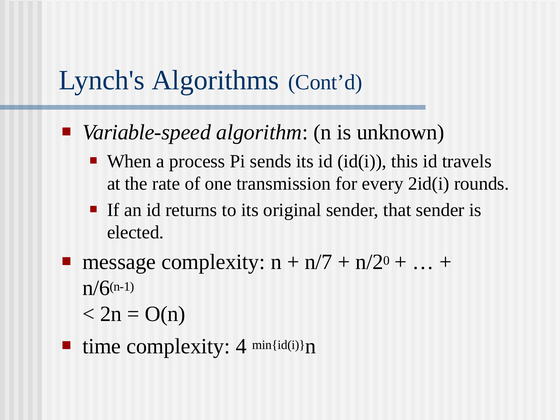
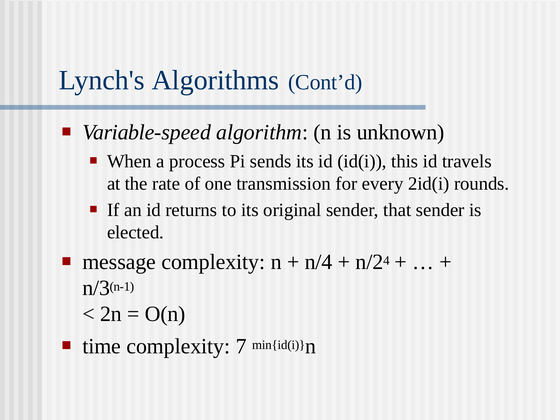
n/7: n/7 -> n/4
0: 0 -> 4
n/6: n/6 -> n/3
4: 4 -> 7
